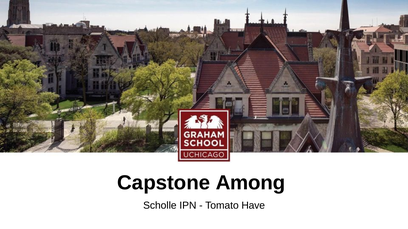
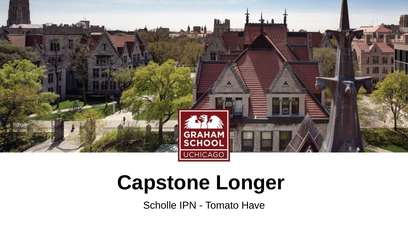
Among: Among -> Longer
